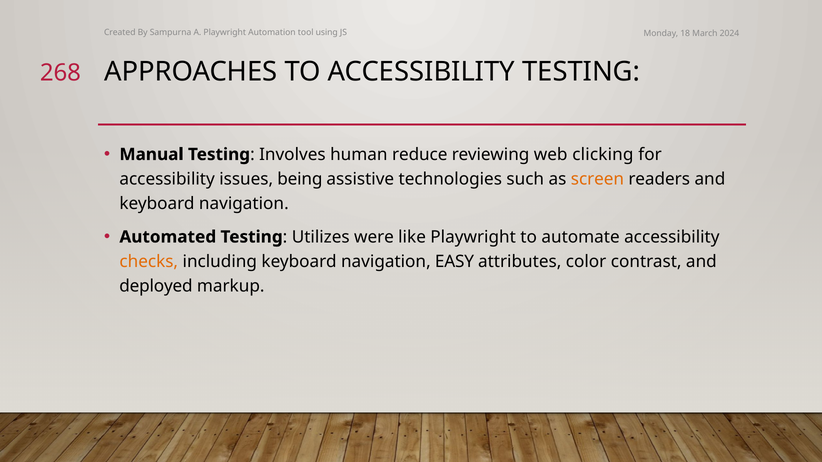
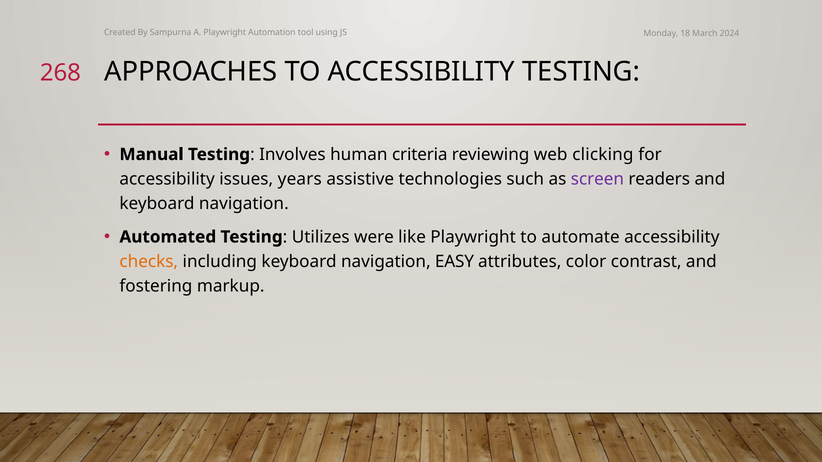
reduce: reduce -> criteria
being: being -> years
screen colour: orange -> purple
deployed: deployed -> fostering
